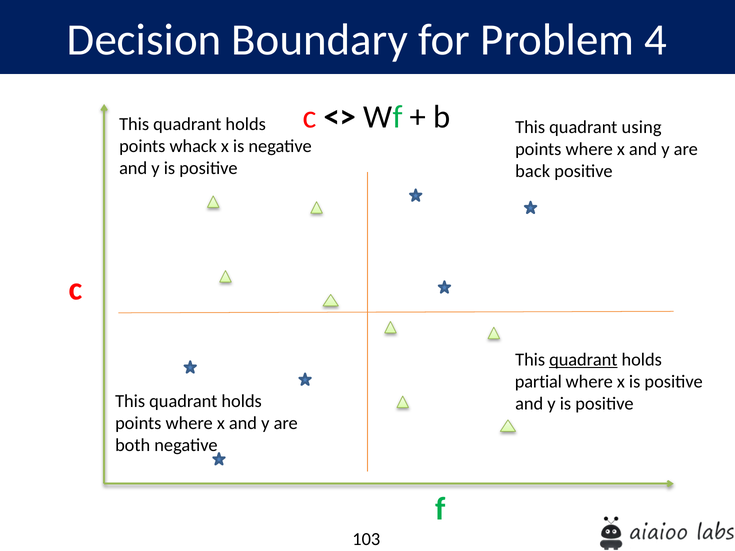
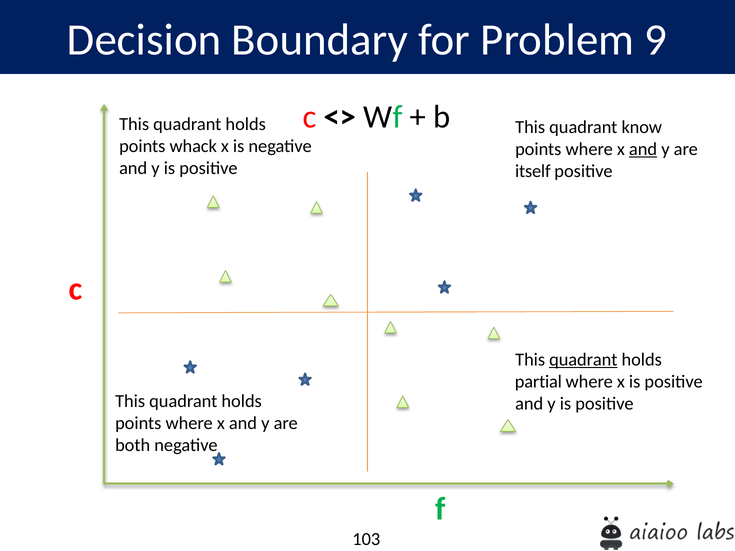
4: 4 -> 9
using: using -> know
and at (643, 149) underline: none -> present
back: back -> itself
